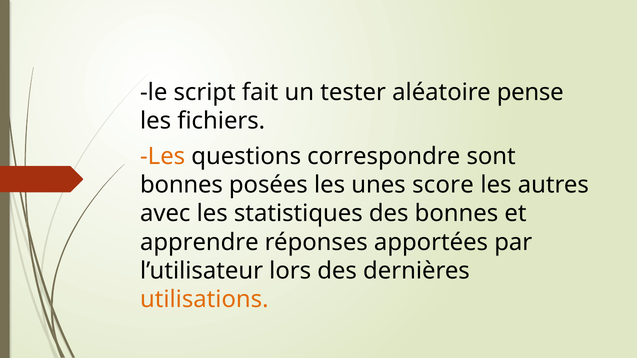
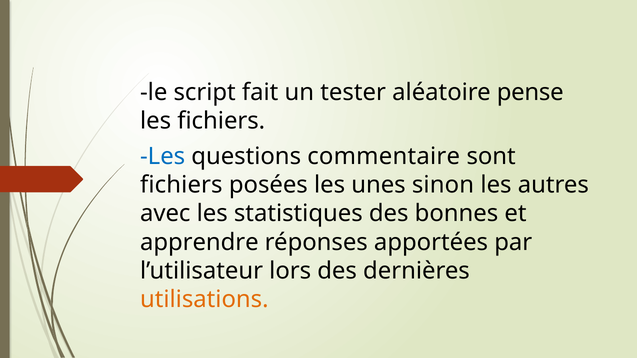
Les at (163, 156) colour: orange -> blue
correspondre: correspondre -> commentaire
bonnes at (181, 185): bonnes -> fichiers
score: score -> sinon
